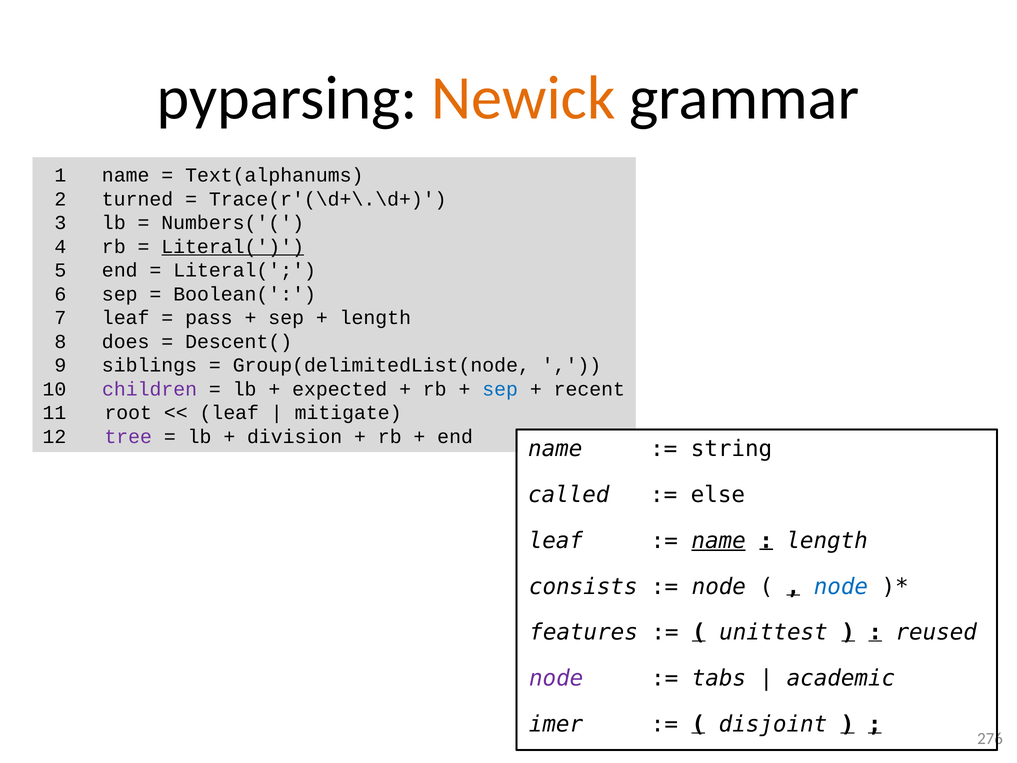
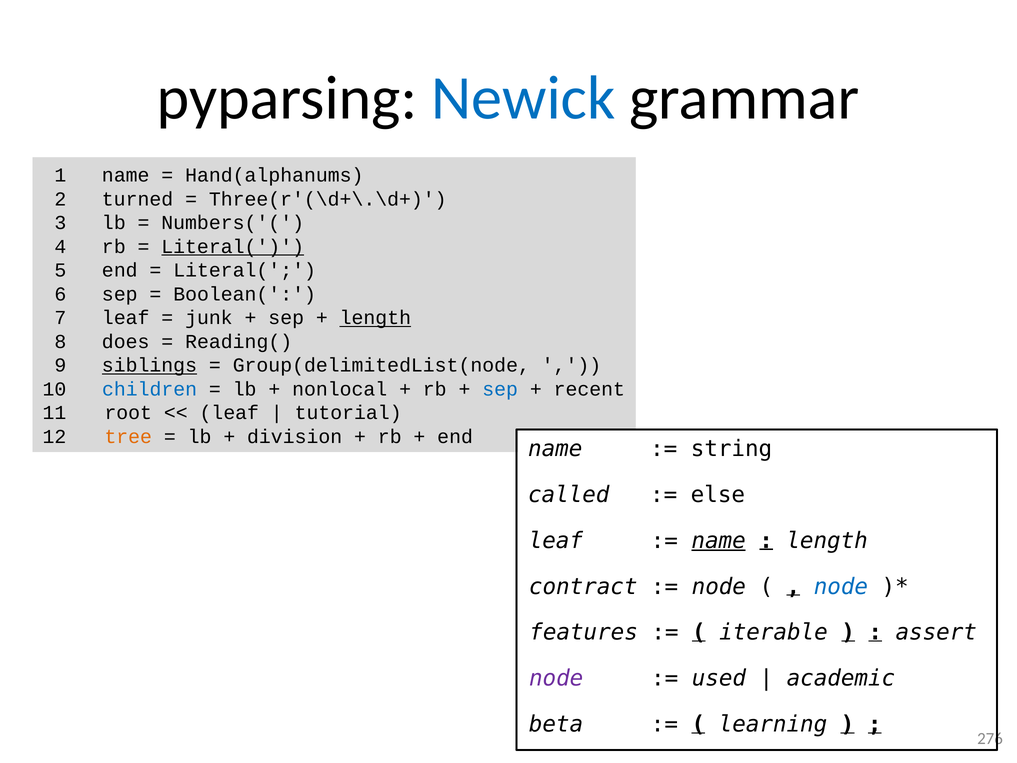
Newick colour: orange -> blue
Text(alphanums: Text(alphanums -> Hand(alphanums
Trace(r'(\d+\.\d+: Trace(r'(\d+\.\d+ -> Three(r'(\d+\.\d+
pass: pass -> junk
length at (375, 318) underline: none -> present
Descent(: Descent( -> Reading(
siblings underline: none -> present
children colour: purple -> blue
expected: expected -> nonlocal
mitigate: mitigate -> tutorial
tree colour: purple -> orange
consists: consists -> contract
unittest: unittest -> iterable
reused: reused -> assert
tabs: tabs -> used
imer: imer -> beta
disjoint: disjoint -> learning
